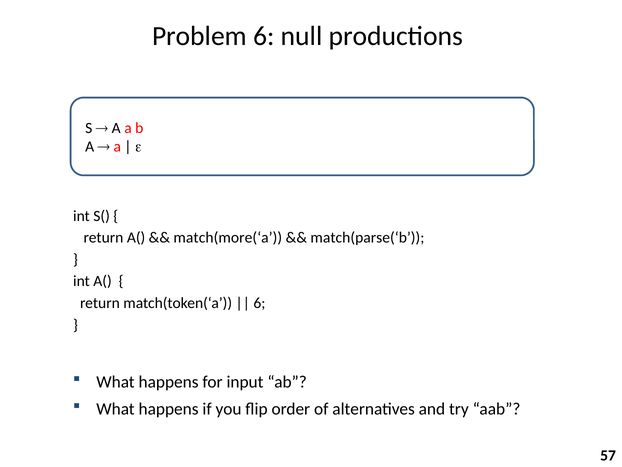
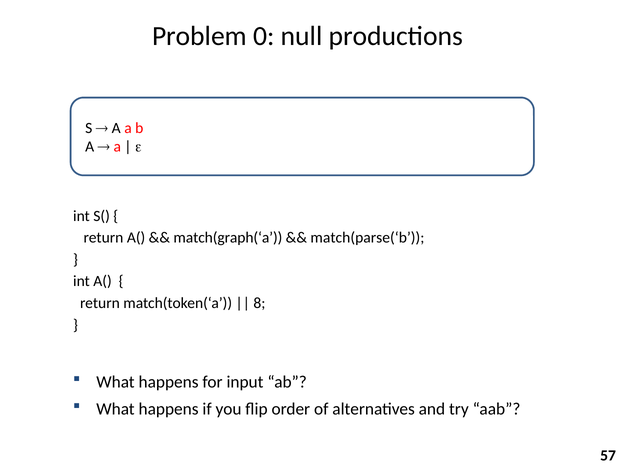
Problem 6: 6 -> 0
match(more(‘a: match(more(‘a -> match(graph(‘a
6 at (259, 303): 6 -> 8
